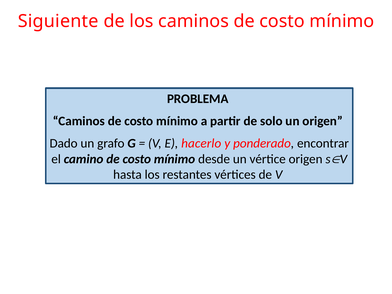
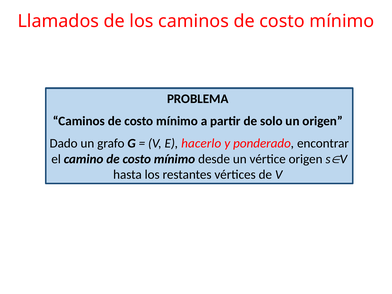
Siguiente: Siguiente -> Llamados
